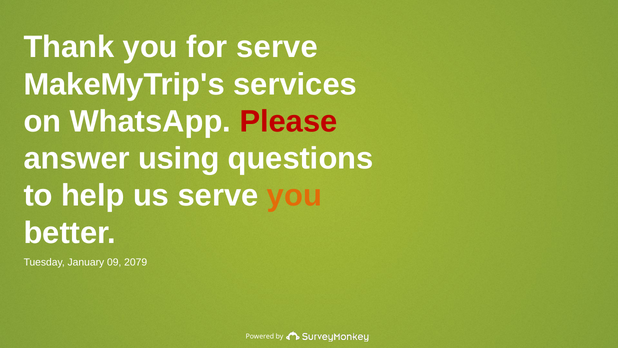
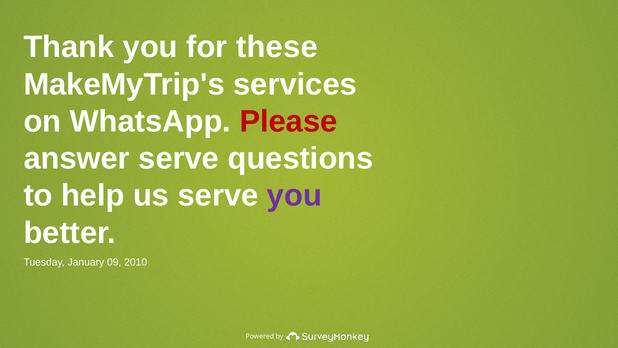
for serve: serve -> these
answer using: using -> serve
you at (294, 195) colour: orange -> purple
2079: 2079 -> 2010
